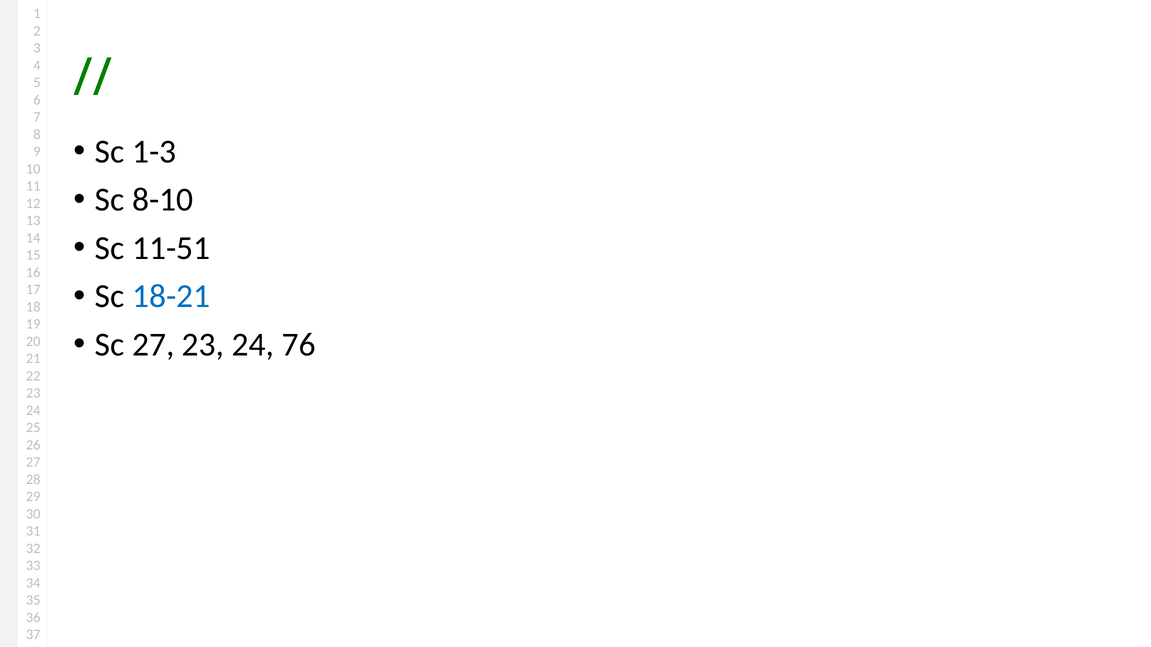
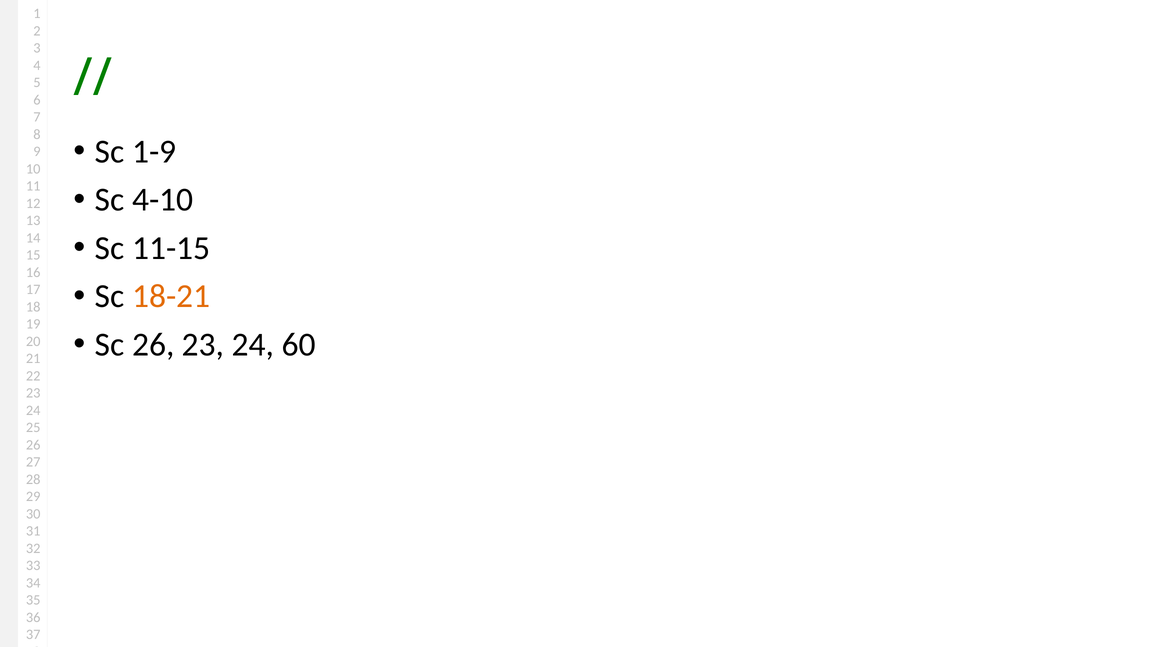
1-3: 1-3 -> 1-9
8-10: 8-10 -> 4-10
11-51: 11-51 -> 11-15
18-21 colour: blue -> orange
Sc 27: 27 -> 26
76: 76 -> 60
